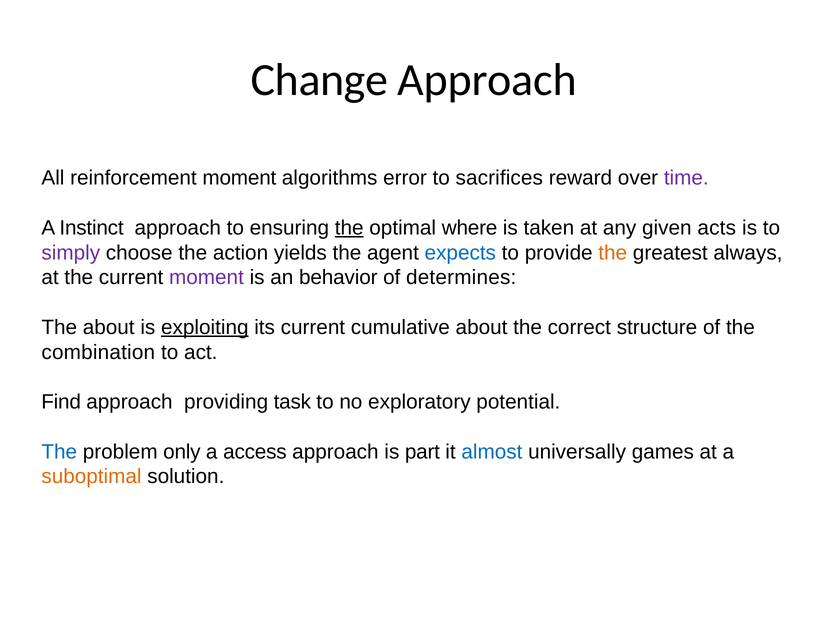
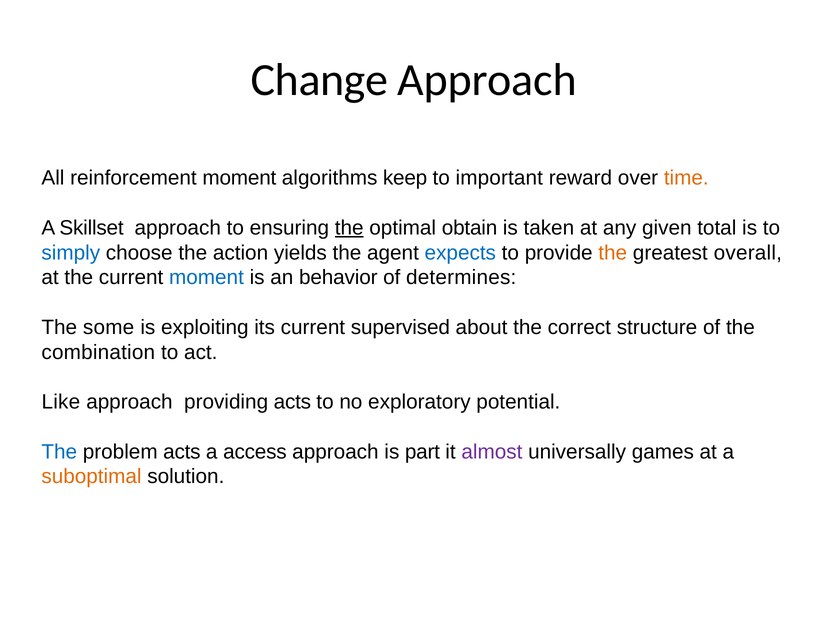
error: error -> keep
sacrifices: sacrifices -> important
time colour: purple -> orange
Instinct: Instinct -> Skillset
where: where -> obtain
acts: acts -> total
simply colour: purple -> blue
always: always -> overall
moment at (206, 277) colour: purple -> blue
The about: about -> some
exploiting underline: present -> none
cumulative: cumulative -> supervised
Find: Find -> Like
providing task: task -> acts
problem only: only -> acts
almost colour: blue -> purple
